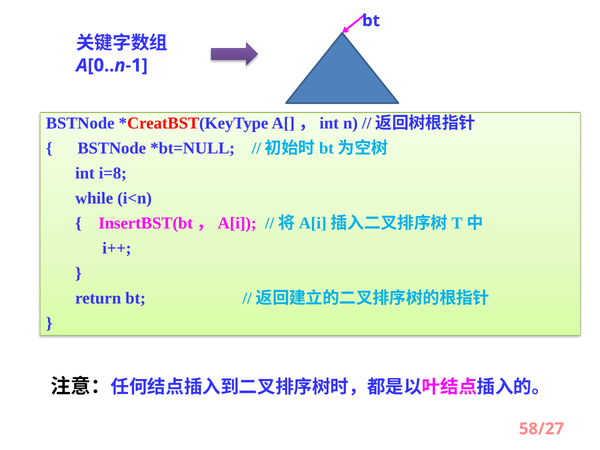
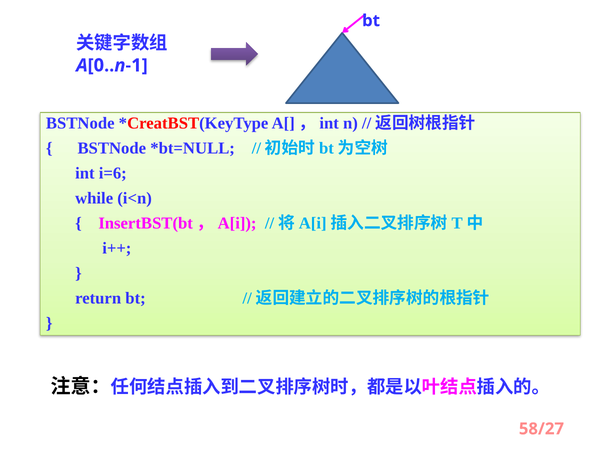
i=8: i=8 -> i=6
